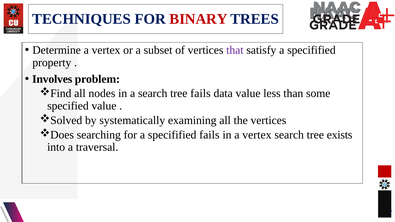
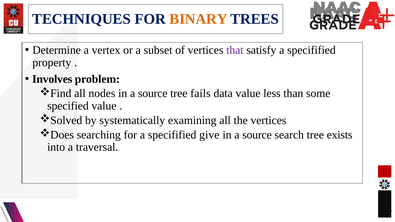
BINARY colour: red -> orange
nodes in a search: search -> source
specifified fails: fails -> give
vertex at (257, 135): vertex -> source
